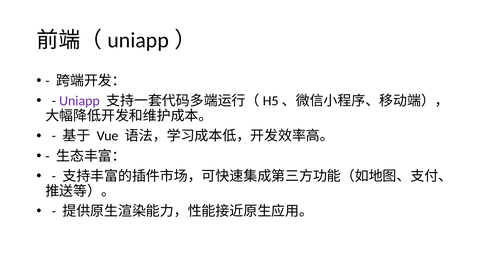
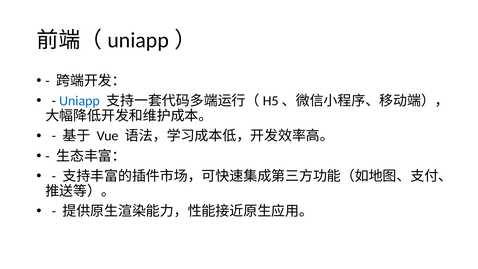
Uniapp colour: purple -> blue
